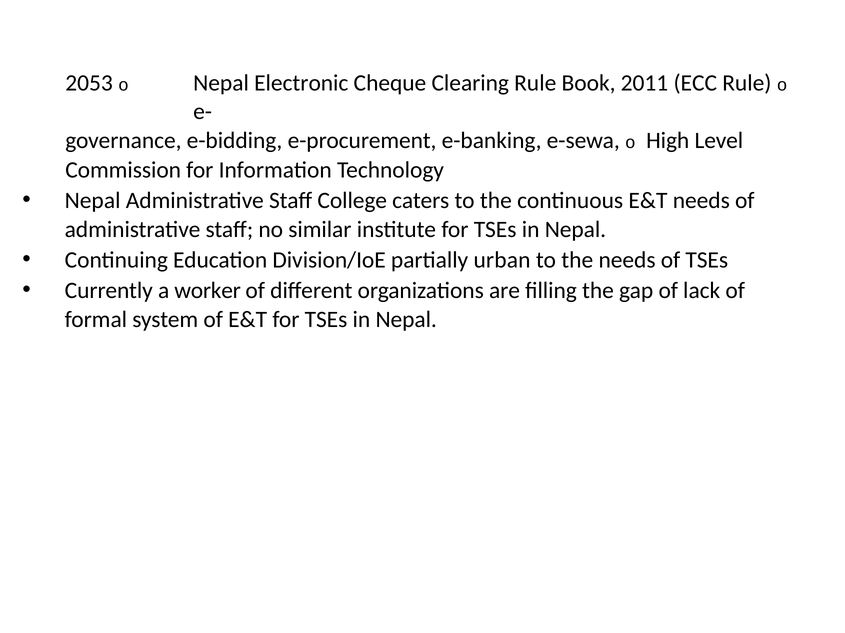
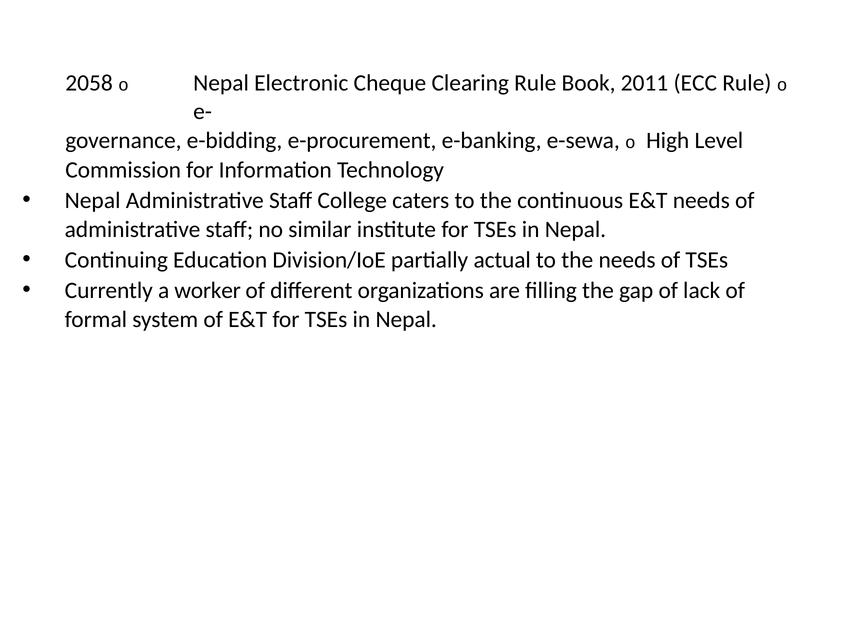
2053: 2053 -> 2058
urban: urban -> actual
